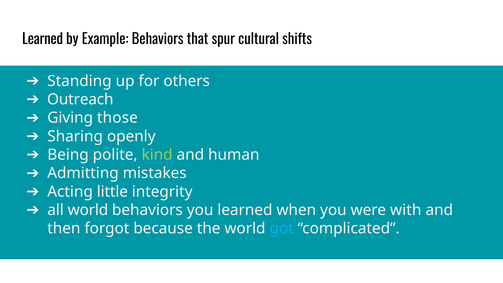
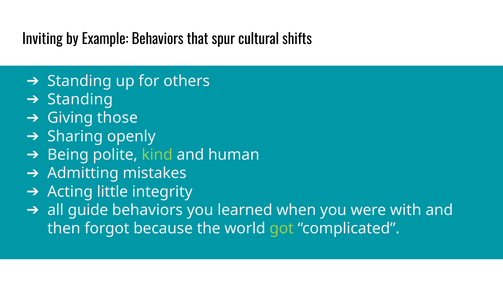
Learned at (43, 39): Learned -> Inviting
Outreach at (80, 99): Outreach -> Standing
all world: world -> guide
got colour: light blue -> light green
